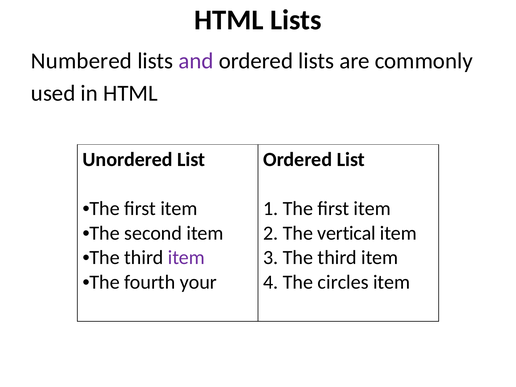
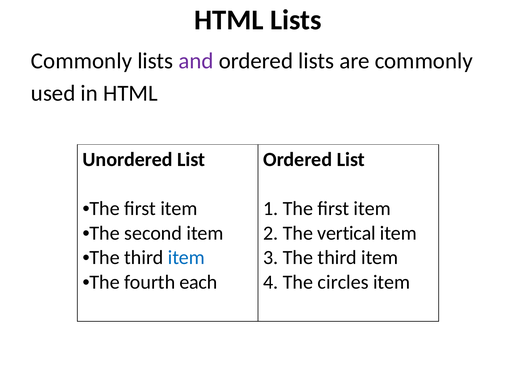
Numbered at (81, 61): Numbered -> Commonly
item at (186, 258) colour: purple -> blue
your: your -> each
